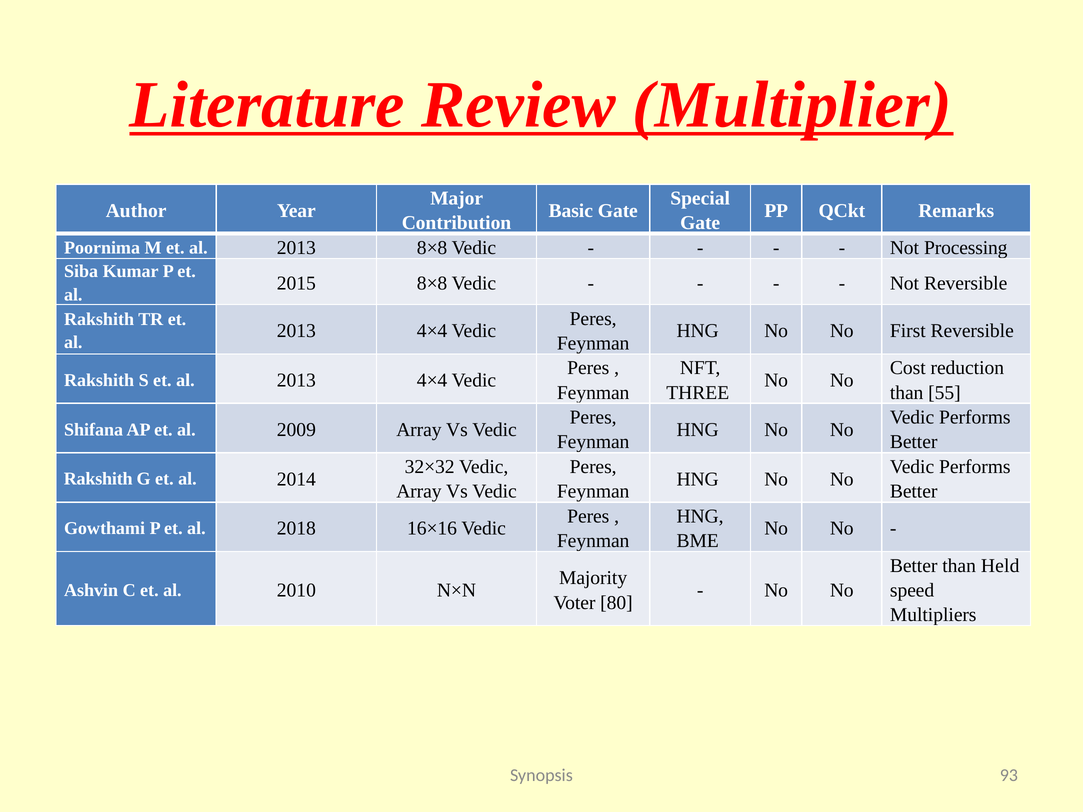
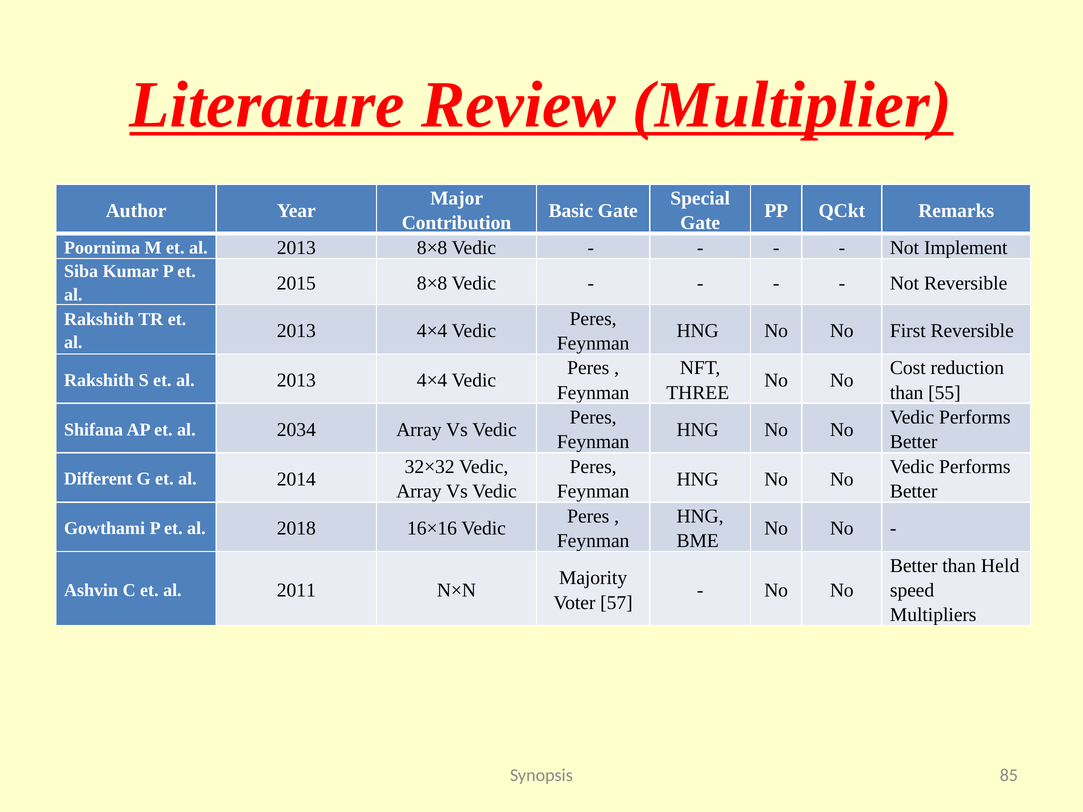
Processing: Processing -> Implement
2009: 2009 -> 2034
Rakshith at (98, 479): Rakshith -> Different
2010: 2010 -> 2011
80: 80 -> 57
93: 93 -> 85
